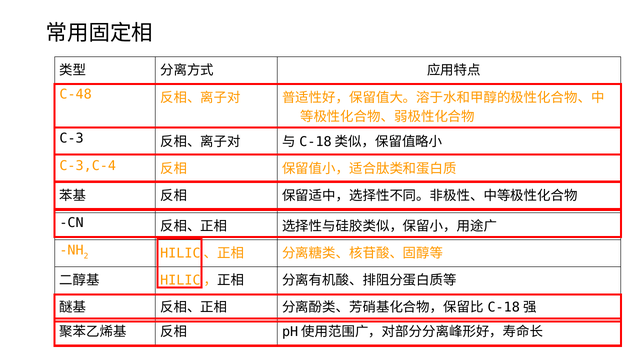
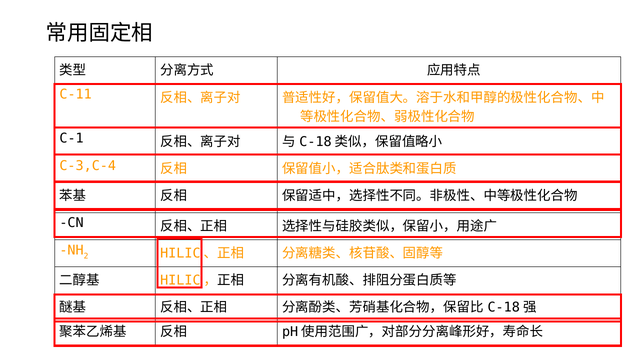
C-48: C-48 -> C-11
C-3: C-3 -> C-1
